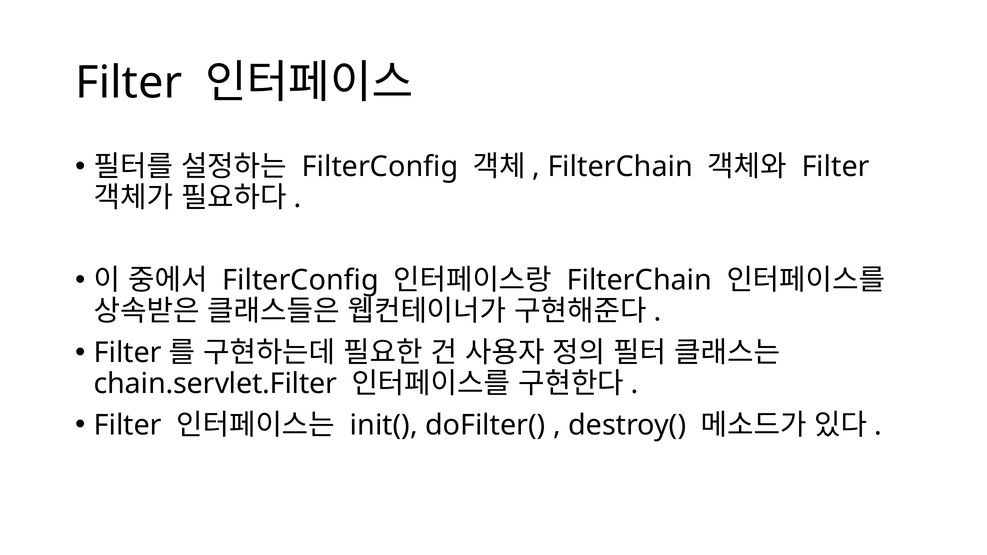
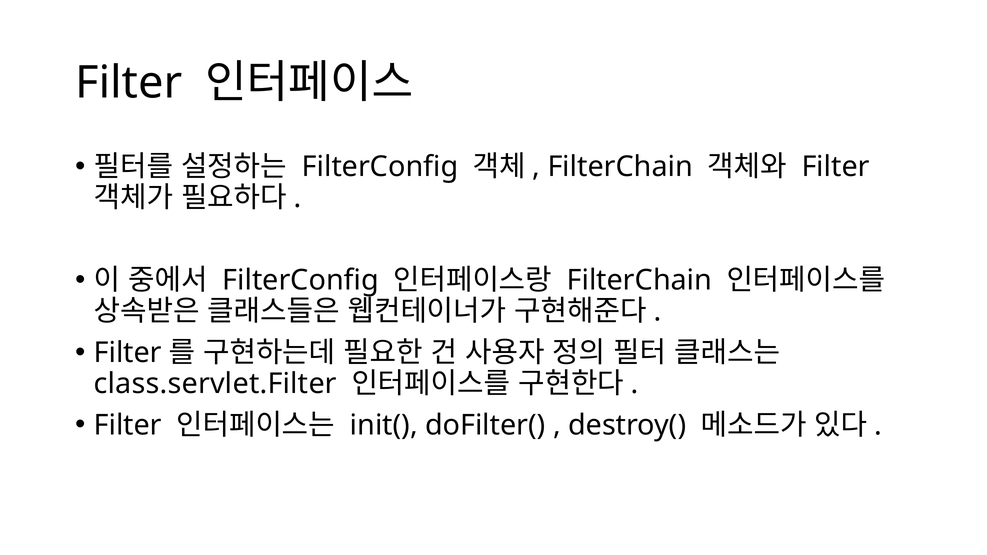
chain.servlet.Filter: chain.servlet.Filter -> class.servlet.Filter
